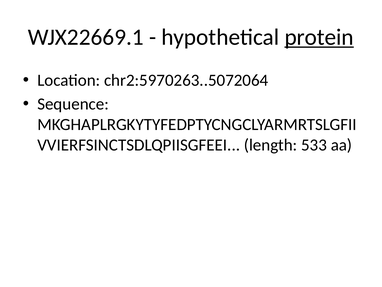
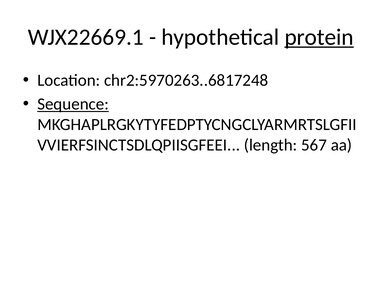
chr2:5970263..5072064: chr2:5970263..5072064 -> chr2:5970263..6817248
Sequence underline: none -> present
533: 533 -> 567
